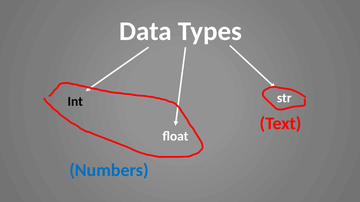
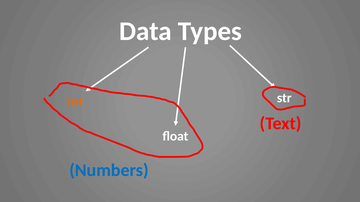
Int colour: black -> orange
